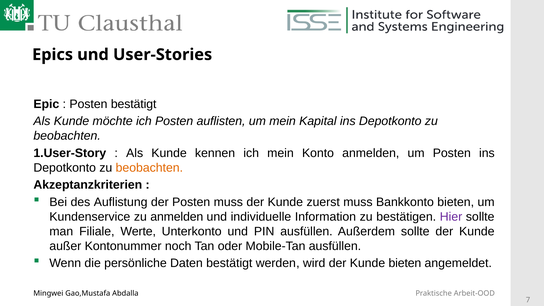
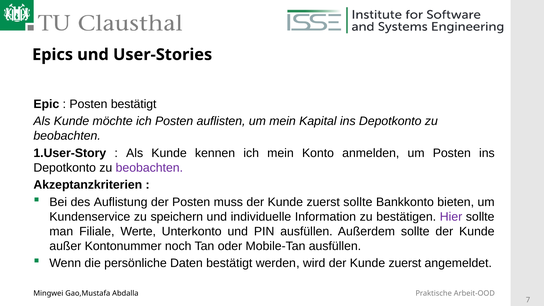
beobachten at (149, 168) colour: orange -> purple
zuerst muss: muss -> sollte
zu anmelden: anmelden -> speichern
wird der Kunde bieten: bieten -> zuerst
